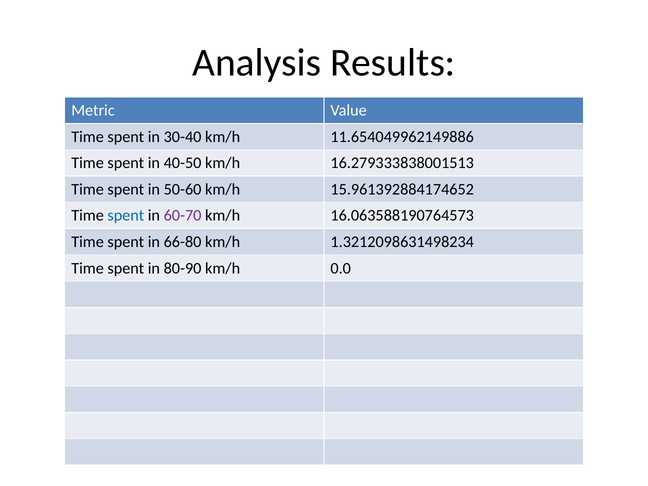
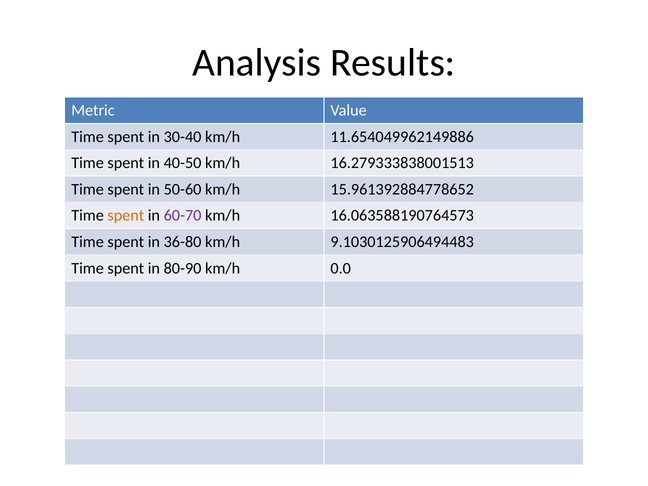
15.961392884174652: 15.961392884174652 -> 15.961392884778652
spent at (126, 216) colour: blue -> orange
66-80: 66-80 -> 36-80
1.3212098631498234: 1.3212098631498234 -> 9.1030125906494483
